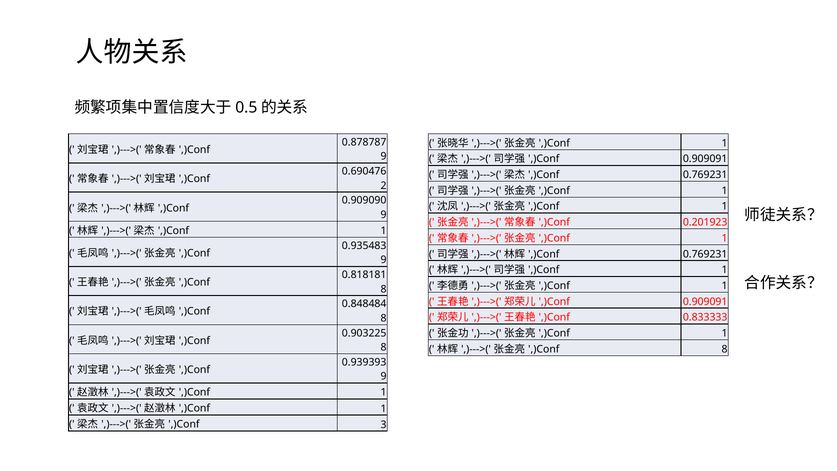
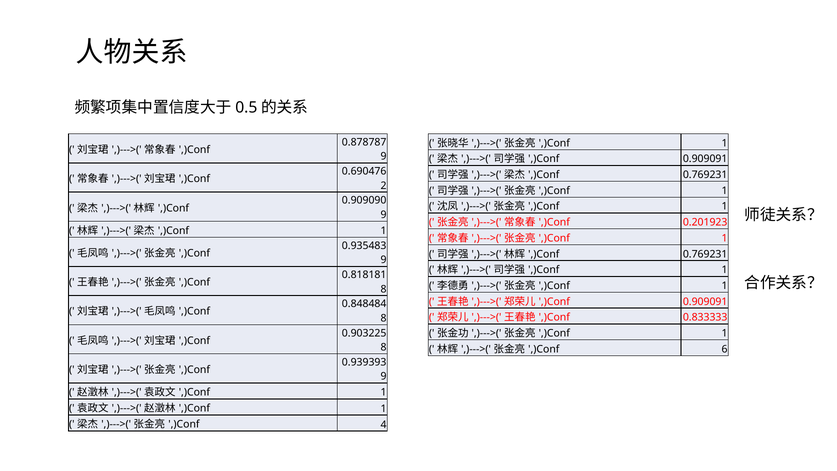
8 at (725, 349): 8 -> 6
3: 3 -> 4
